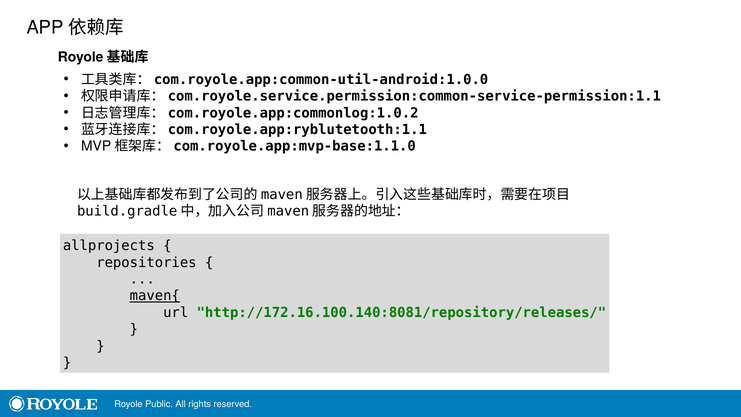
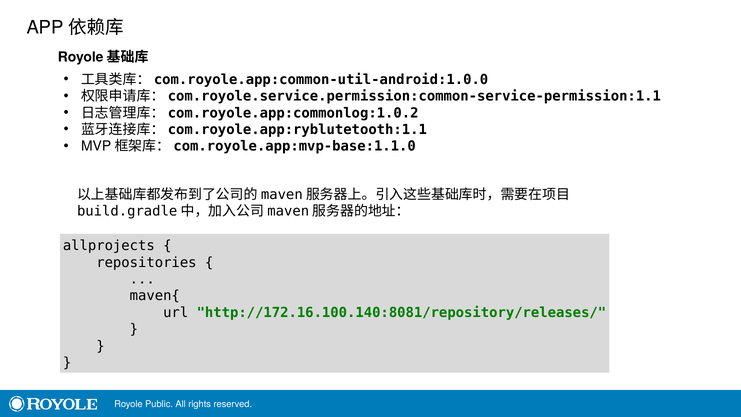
maven{ underline: present -> none
